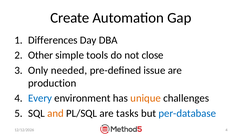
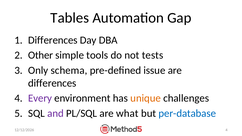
Create: Create -> Tables
close: close -> tests
needed: needed -> schema
production at (52, 83): production -> differences
Every colour: blue -> purple
and colour: orange -> purple
tasks: tasks -> what
